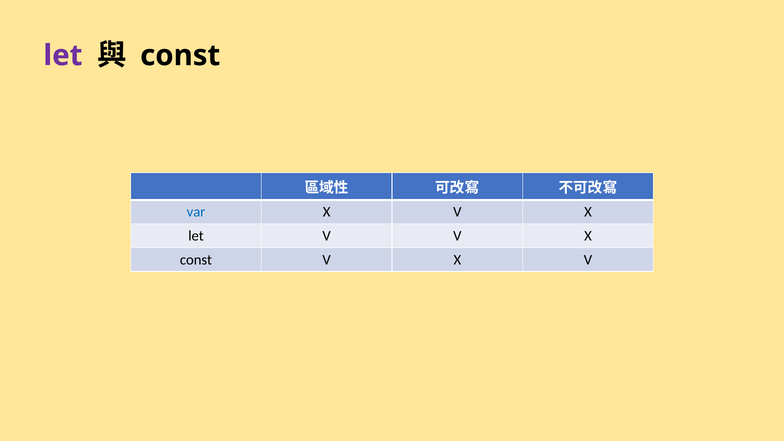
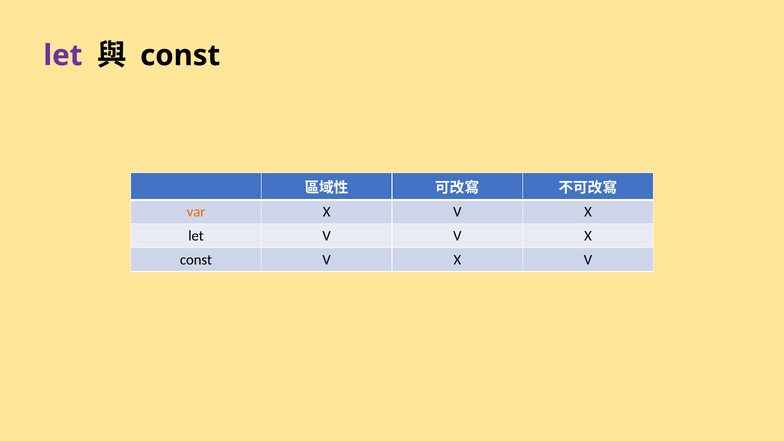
var colour: blue -> orange
